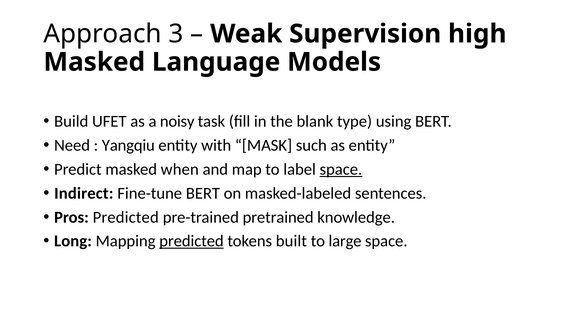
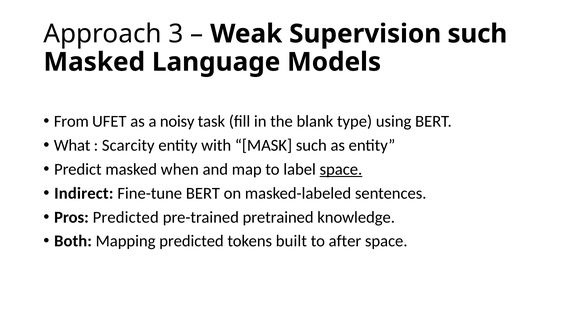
Supervision high: high -> such
Build: Build -> From
Need: Need -> What
Yangqiu: Yangqiu -> Scarcity
Long: Long -> Both
predicted at (191, 241) underline: present -> none
large: large -> after
